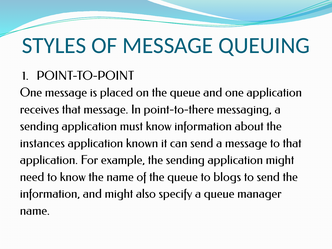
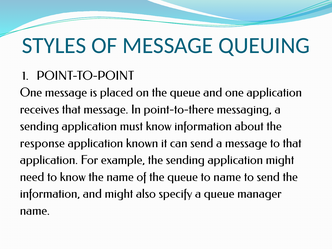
instances: instances -> response
to blogs: blogs -> name
